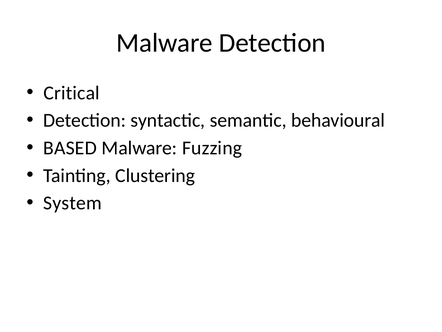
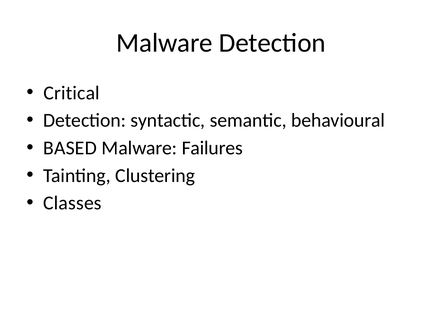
Fuzzing: Fuzzing -> Failures
System: System -> Classes
